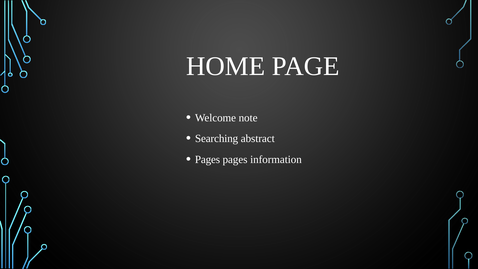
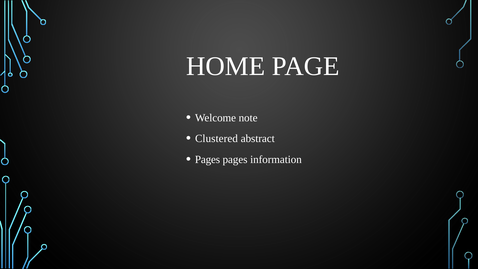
Searching: Searching -> Clustered
